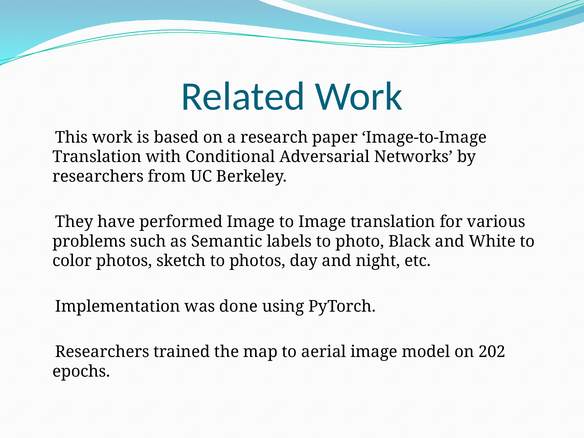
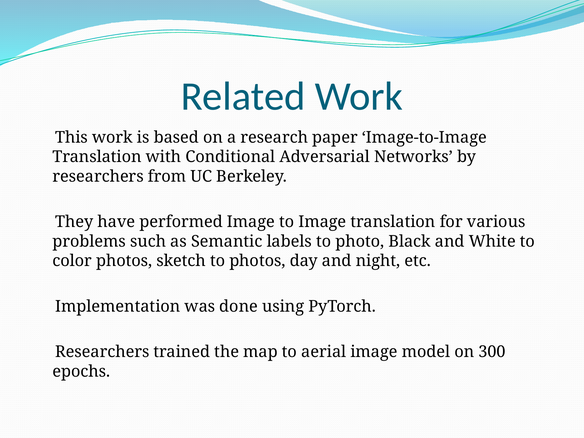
202: 202 -> 300
